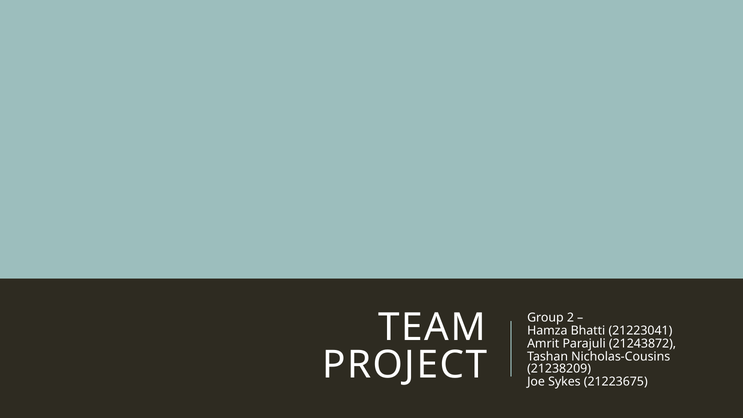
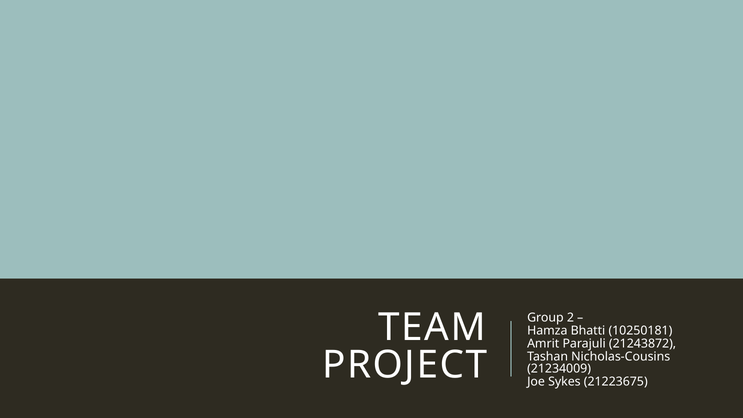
21223041: 21223041 -> 10250181
21238209: 21238209 -> 21234009
